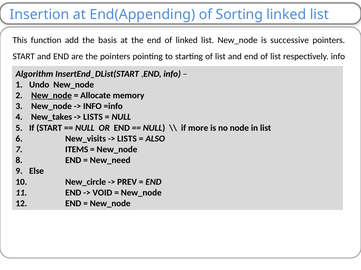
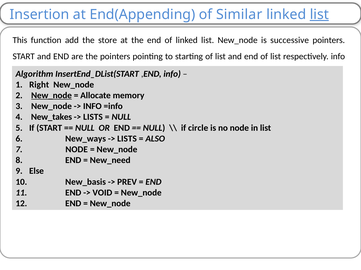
Sorting: Sorting -> Similar
list at (319, 14) underline: none -> present
basis: basis -> store
Undo: Undo -> Right
more: more -> circle
New_visits: New_visits -> New_ways
ITEMS at (77, 150): ITEMS -> NODE
New_circle: New_circle -> New_basis
